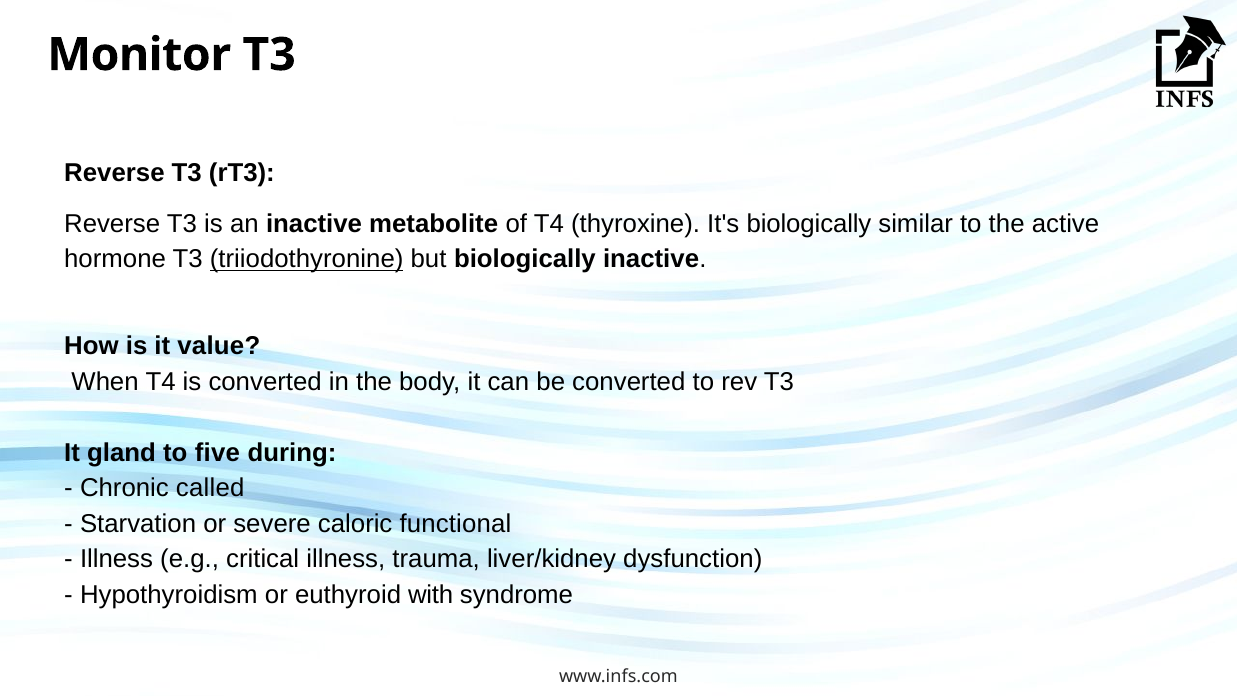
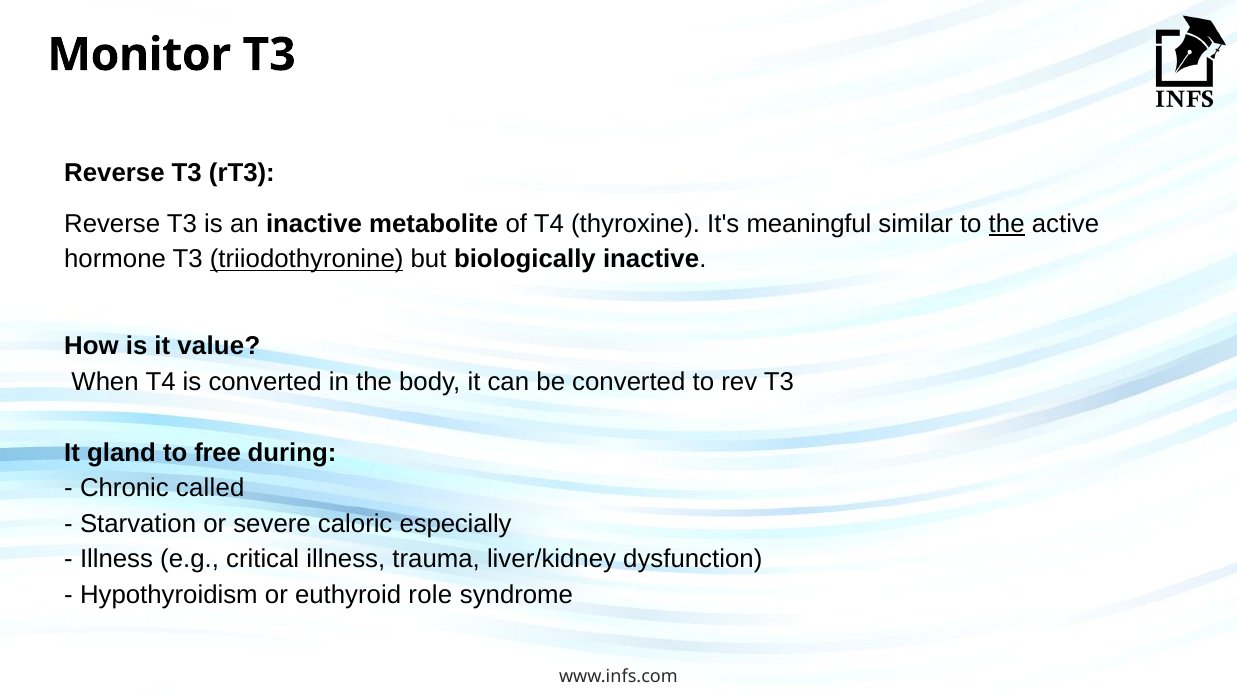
It's biologically: biologically -> meaningful
the at (1007, 224) underline: none -> present
five: five -> free
functional: functional -> especially
with: with -> role
